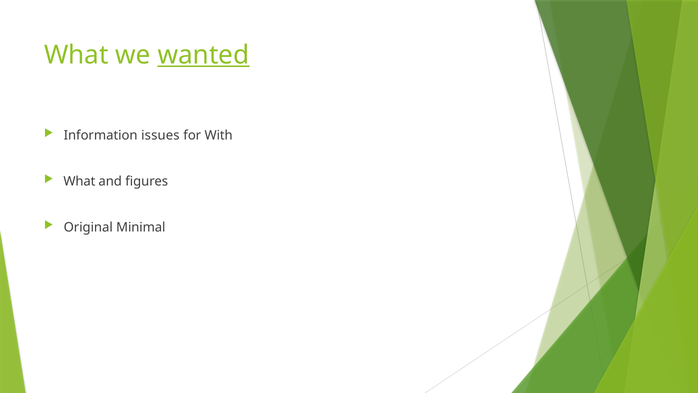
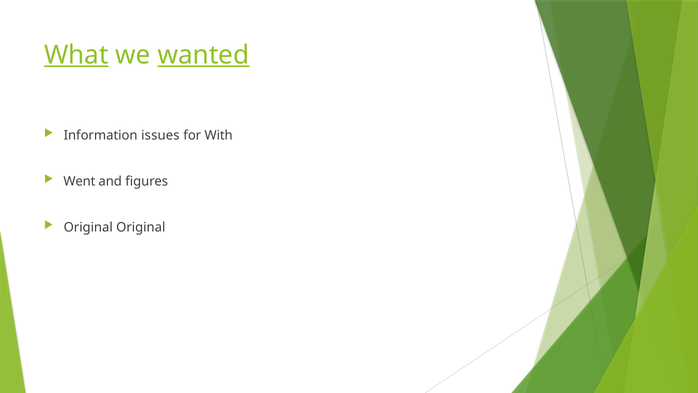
What at (76, 55) underline: none -> present
What at (79, 181): What -> Went
Original Minimal: Minimal -> Original
